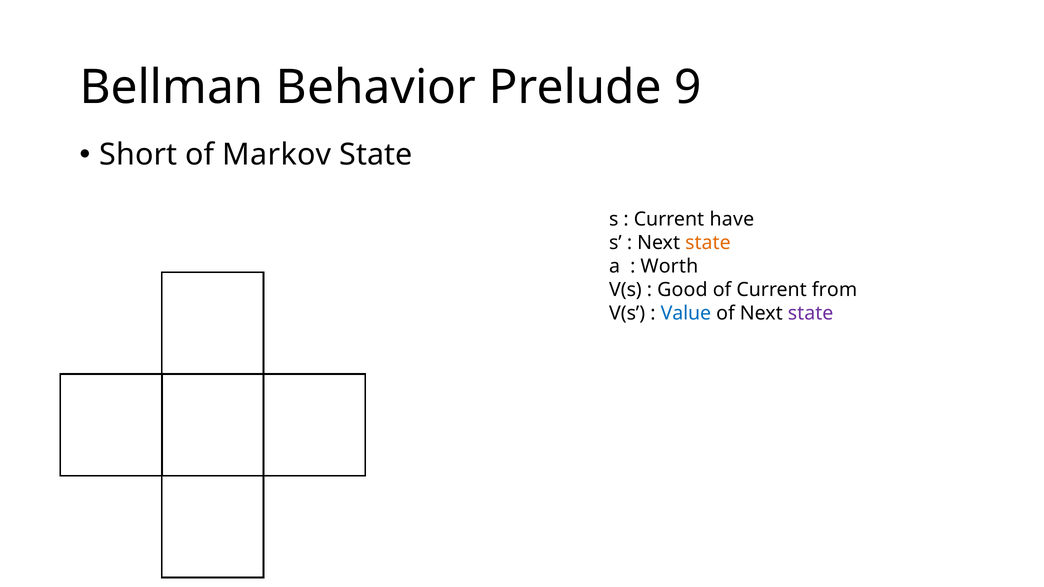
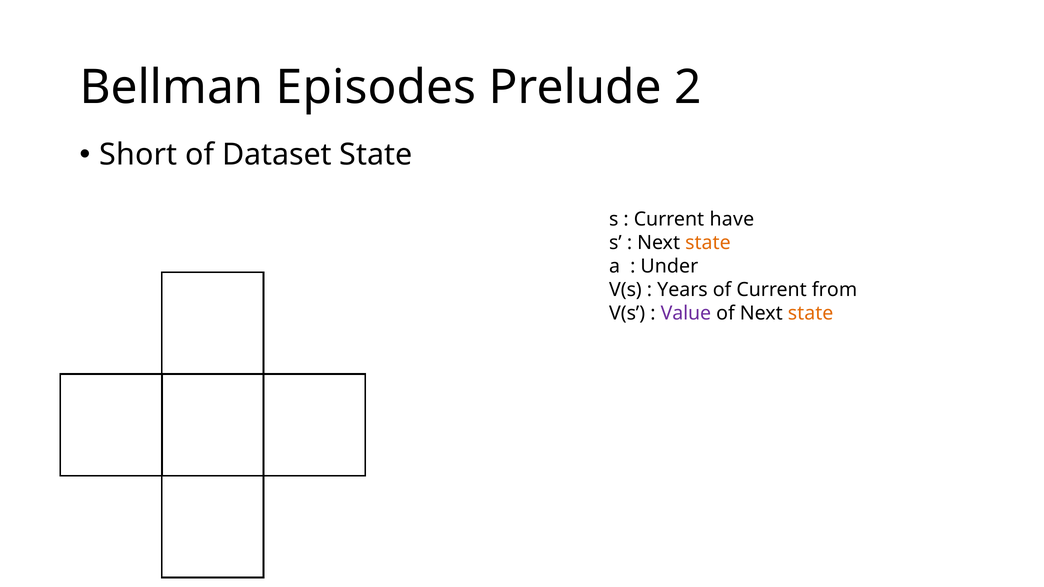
Behavior: Behavior -> Episodes
9: 9 -> 2
Markov: Markov -> Dataset
Worth: Worth -> Under
Good: Good -> Years
Value colour: blue -> purple
state at (811, 313) colour: purple -> orange
